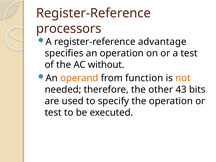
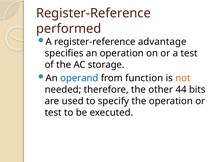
processors: processors -> performed
without: without -> storage
operand colour: orange -> blue
43: 43 -> 44
